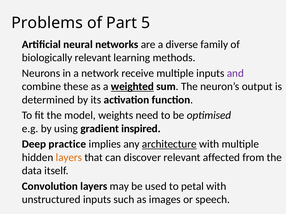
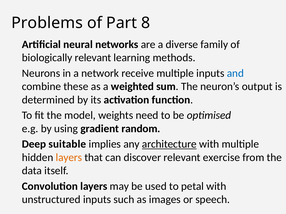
5: 5 -> 8
and colour: purple -> blue
weighted underline: present -> none
inspired: inspired -> random
practice: practice -> suitable
affected: affected -> exercise
